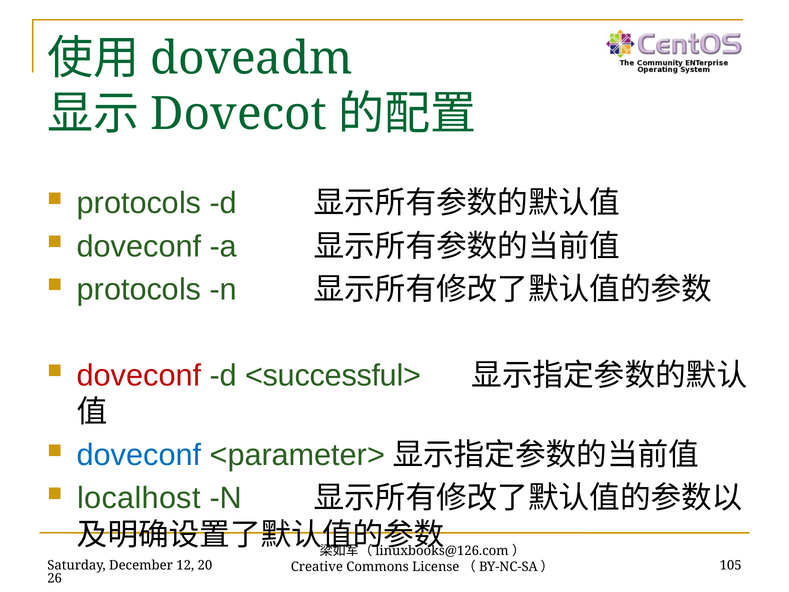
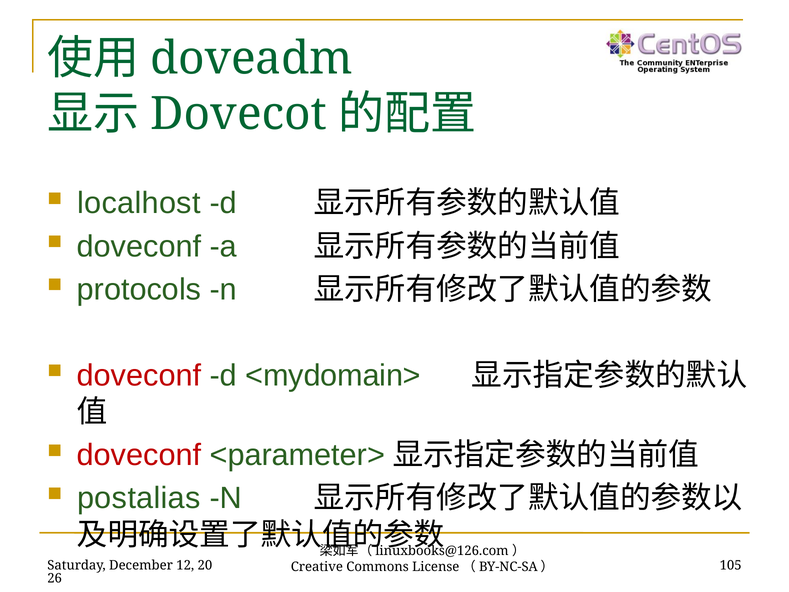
protocols at (139, 203): protocols -> localhost
<successful>: <successful> -> <mydomain>
doveconf at (139, 455) colour: blue -> red
localhost: localhost -> postalias
